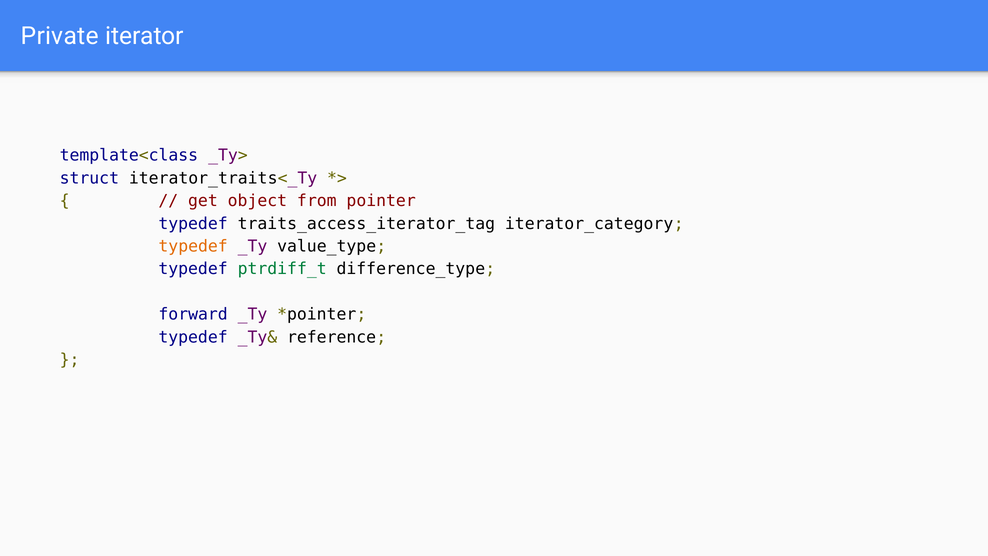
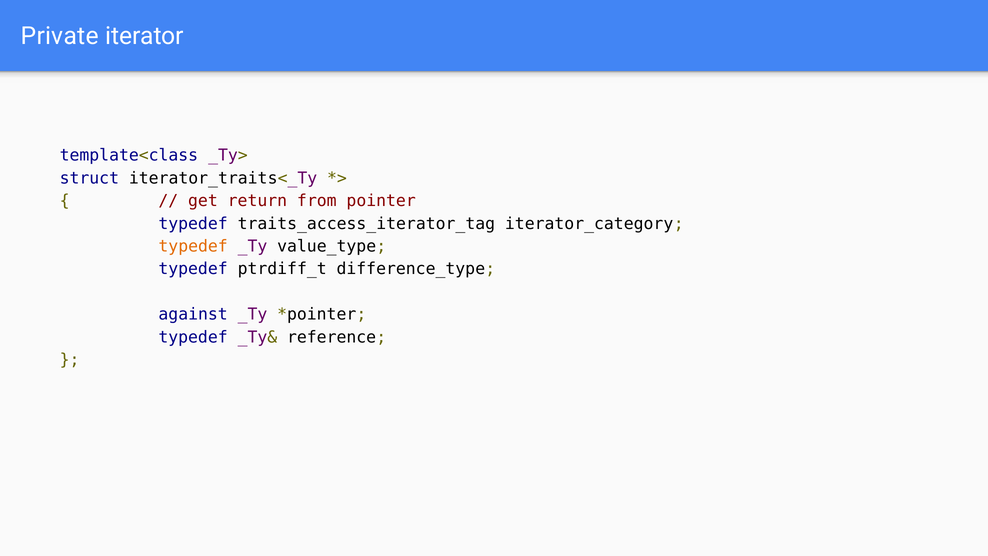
object: object -> return
ptrdiff_t colour: green -> black
forward: forward -> against
